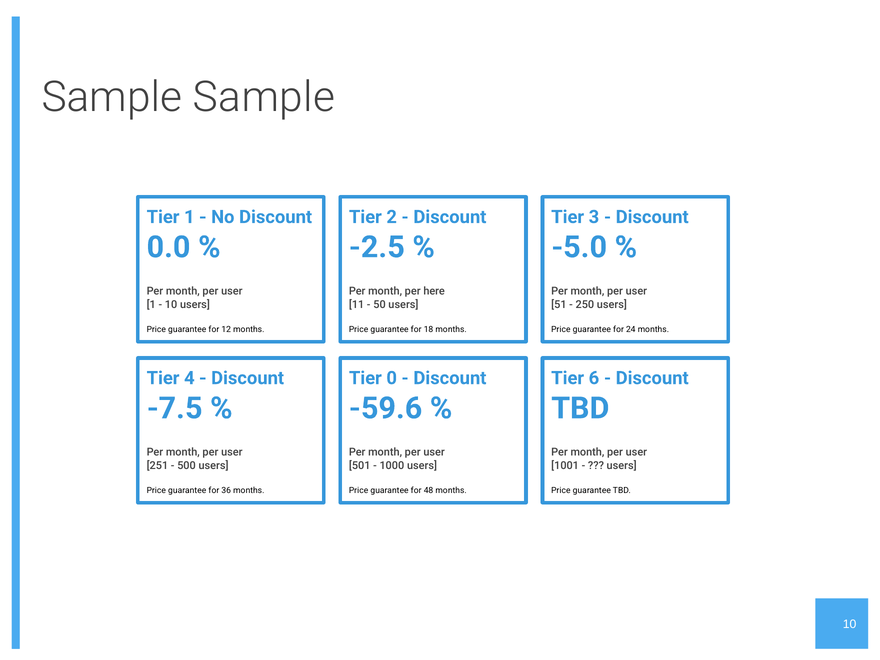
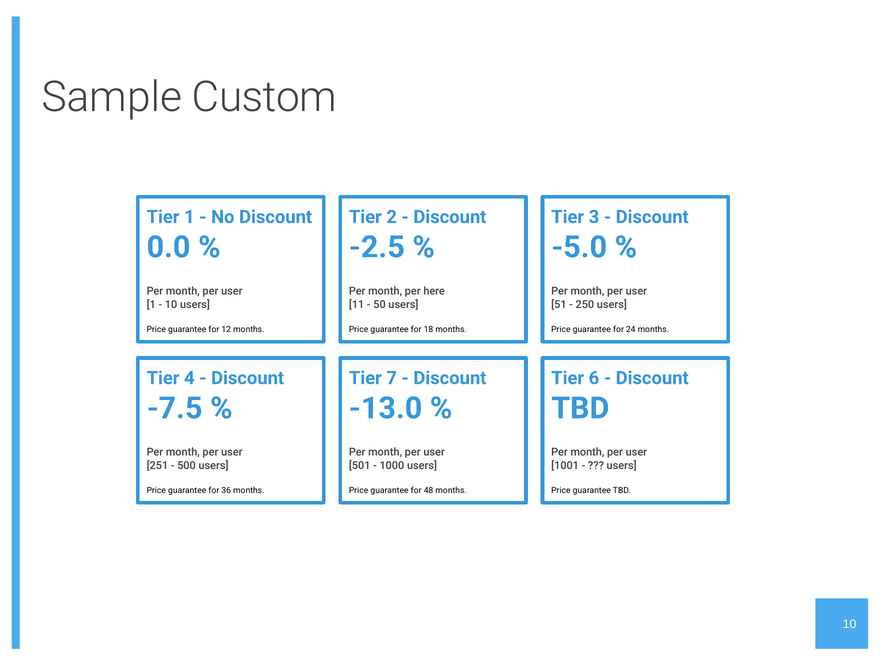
Sample Sample: Sample -> Custom
0: 0 -> 7
-59.6: -59.6 -> -13.0
